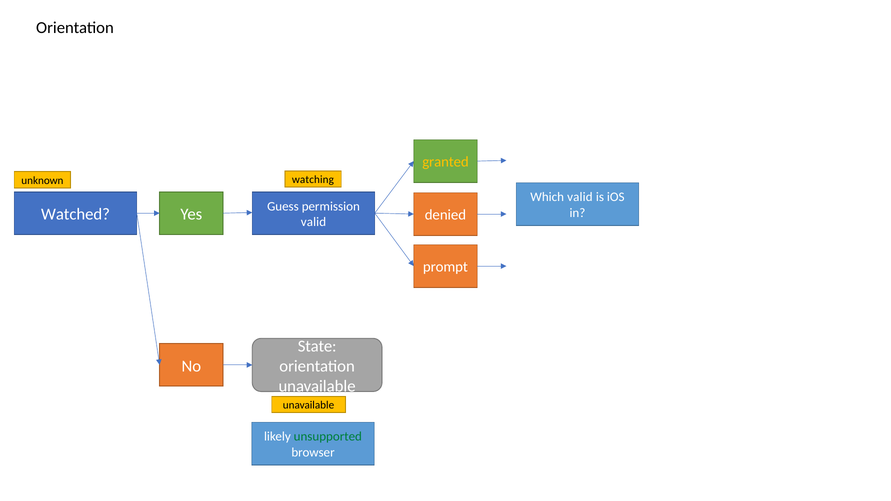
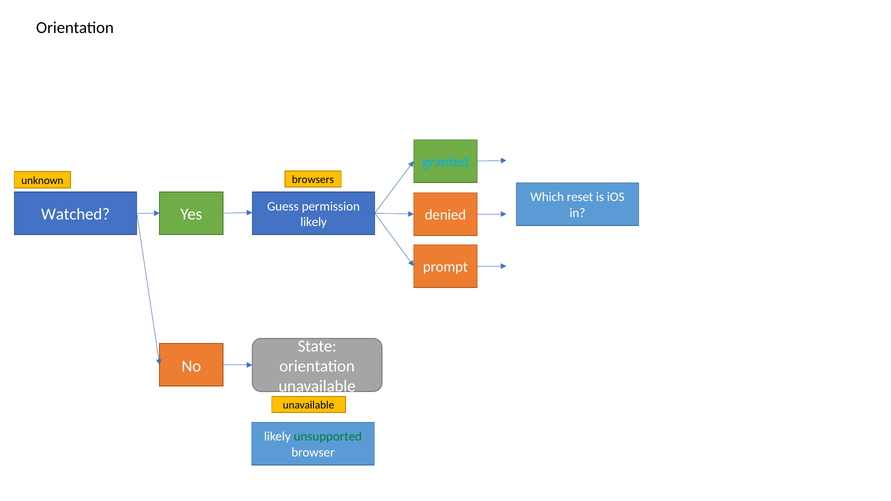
granted colour: yellow -> light blue
watching: watching -> browsers
Which valid: valid -> reset
valid at (313, 222): valid -> likely
